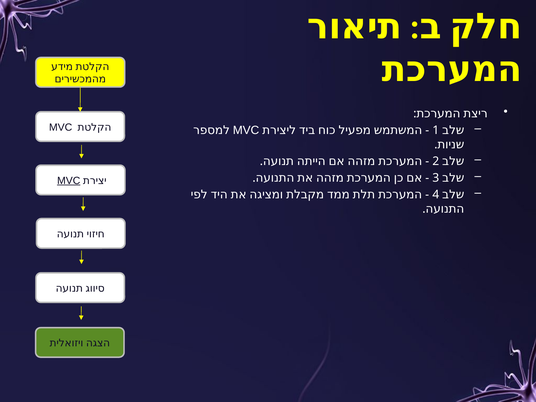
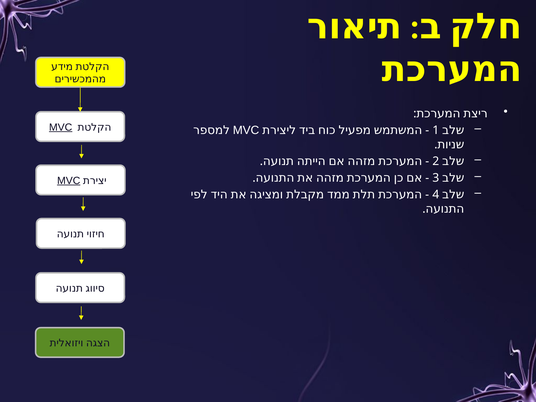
MVC at (61, 127) underline: none -> present
